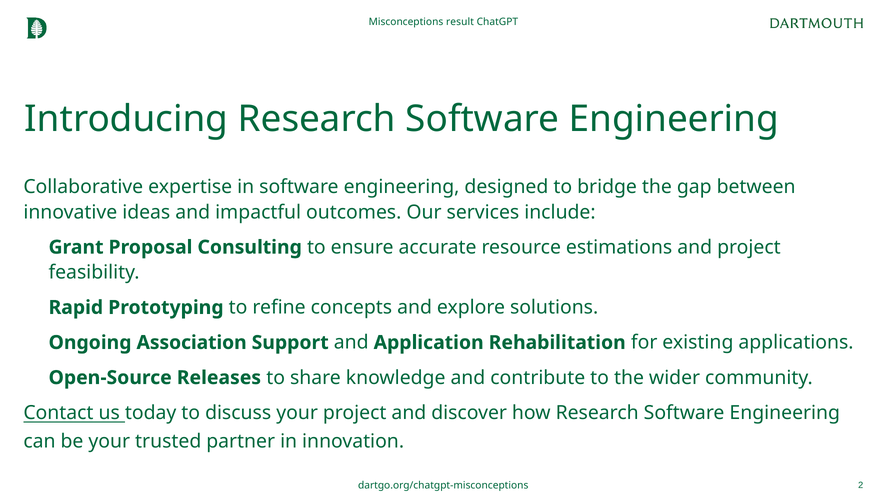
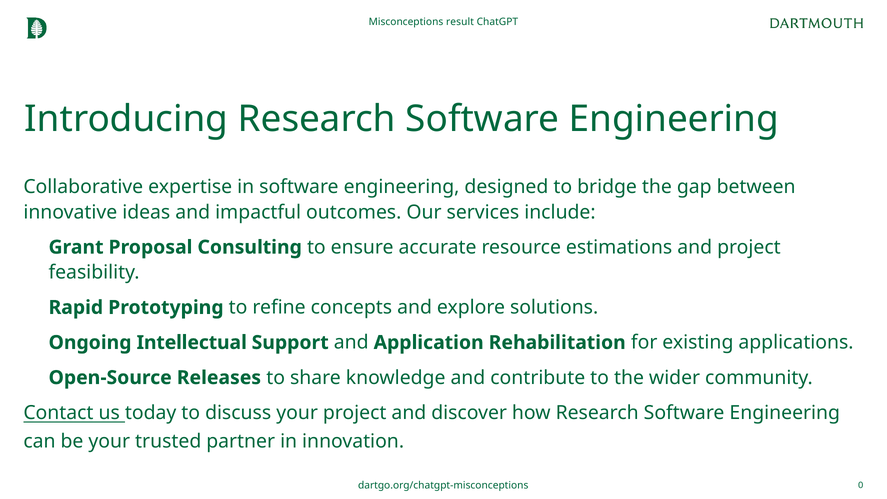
Association: Association -> Intellectual
2: 2 -> 0
